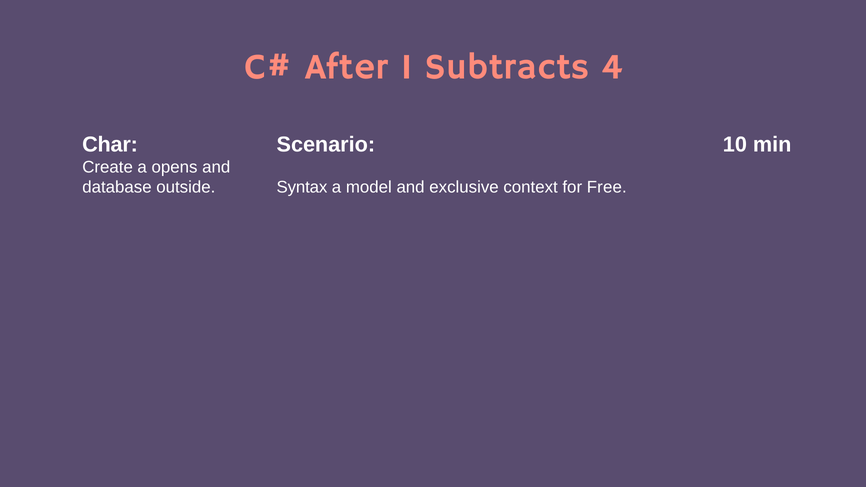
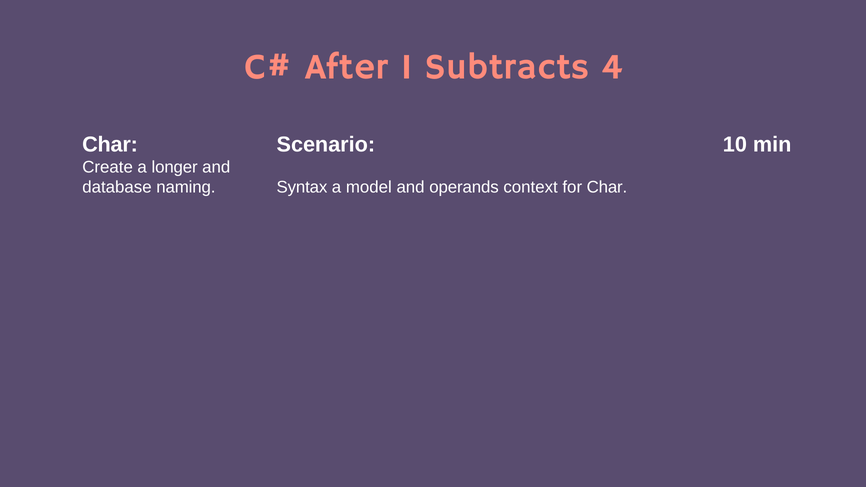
opens: opens -> longer
outside: outside -> naming
exclusive: exclusive -> operands
for Free: Free -> Char
